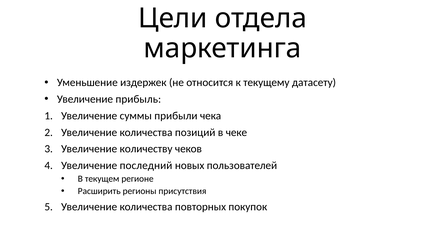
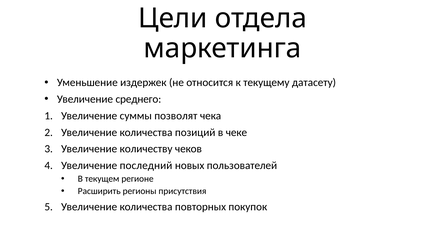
прибыль: прибыль -> среднего
прибыли: прибыли -> позволят
